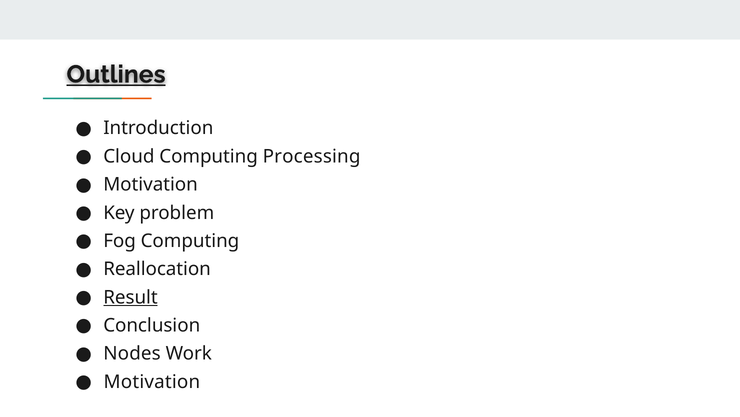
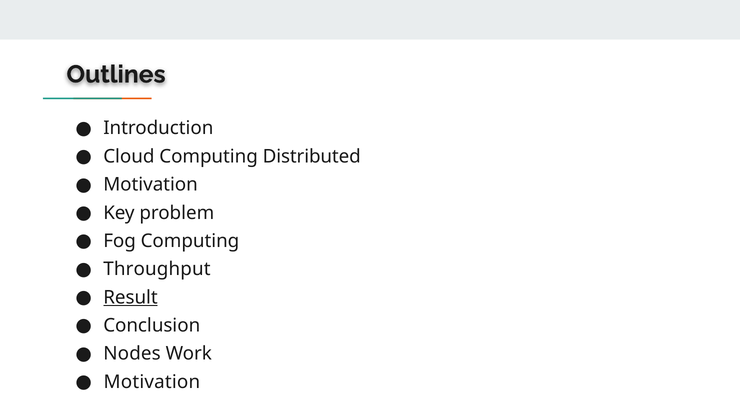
Outlines underline: present -> none
Processing: Processing -> Distributed
Reallocation: Reallocation -> Throughput
